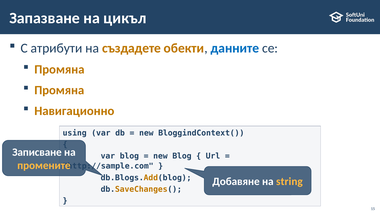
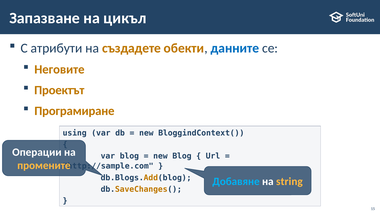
Промяна at (59, 69): Промяна -> Неговите
Промяна at (59, 90): Промяна -> Проектът
Навигационно: Навигационно -> Програмиране
Записване: Записване -> Операции
Добавяне colour: white -> light blue
